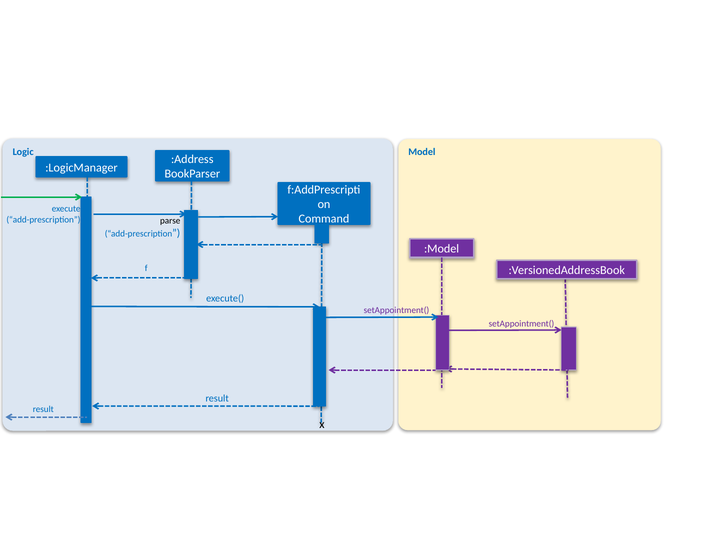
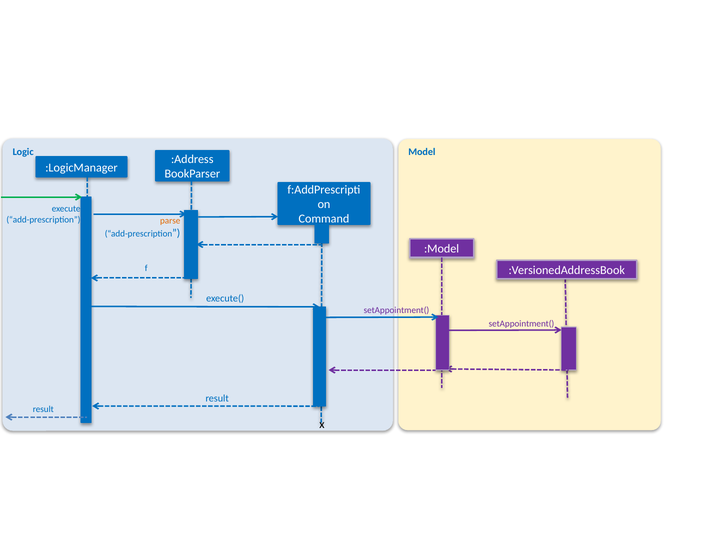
parse colour: black -> orange
